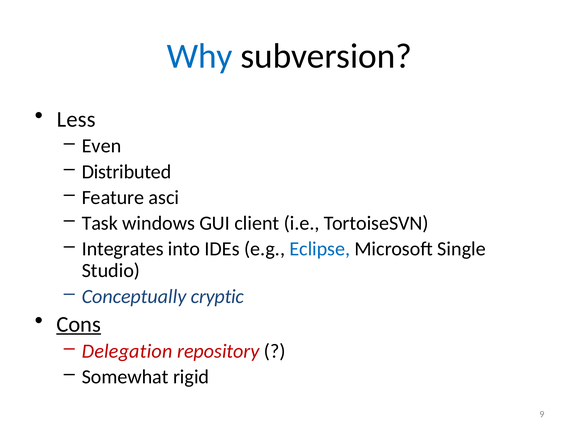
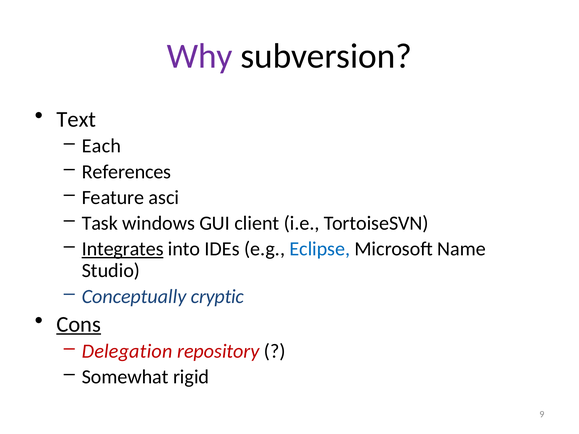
Why colour: blue -> purple
Less: Less -> Text
Even: Even -> Each
Distributed: Distributed -> References
Integrates underline: none -> present
Single: Single -> Name
